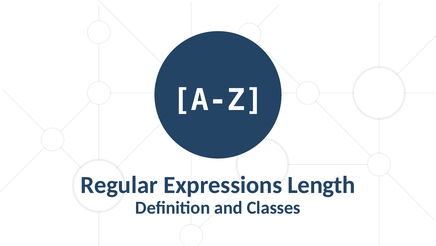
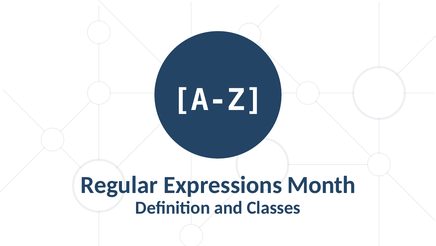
Length: Length -> Month
